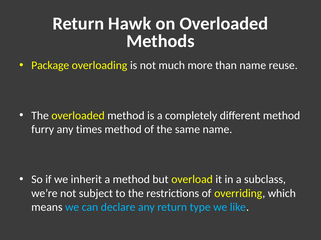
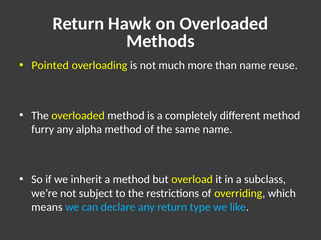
Package: Package -> Pointed
times: times -> alpha
